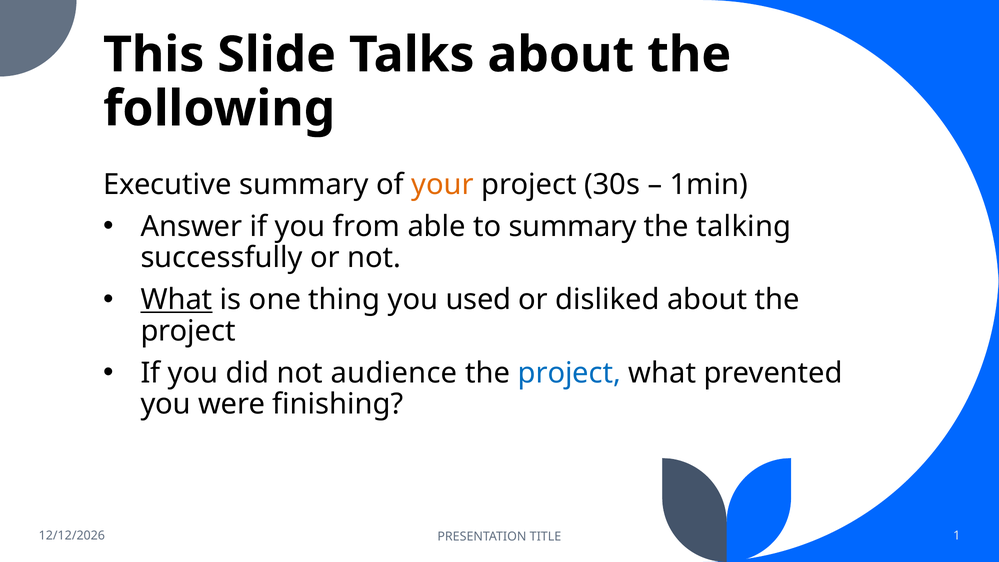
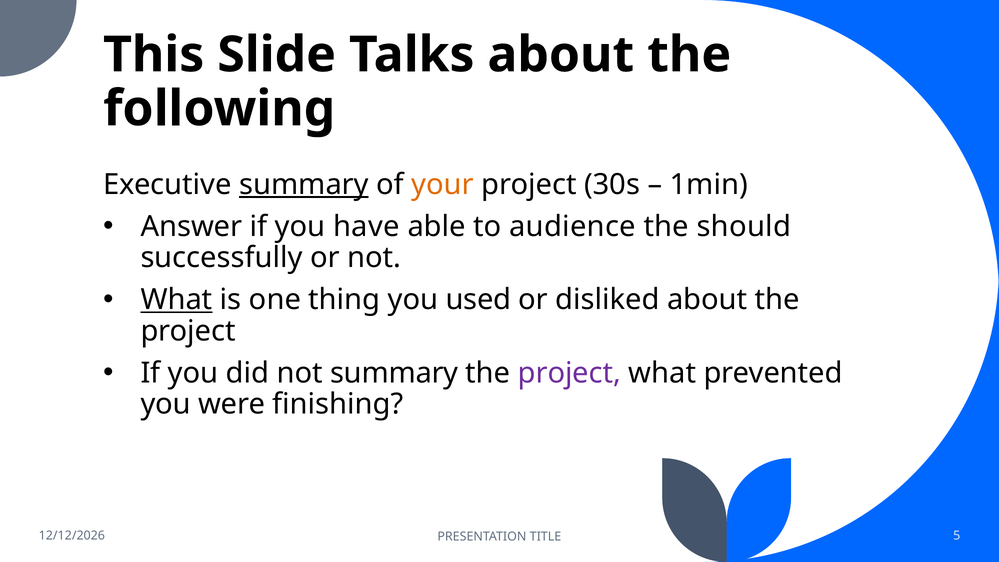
summary at (304, 185) underline: none -> present
from: from -> have
to summary: summary -> audience
talking: talking -> should
not audience: audience -> summary
project at (569, 373) colour: blue -> purple
1: 1 -> 5
